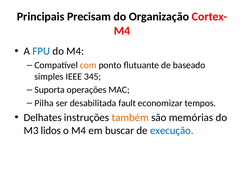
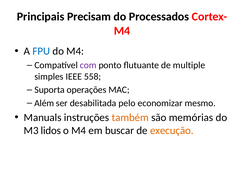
Organização: Organização -> Processados
com colour: orange -> purple
baseado: baseado -> multiple
345: 345 -> 558
Pilha: Pilha -> Além
fault: fault -> pelo
tempos: tempos -> mesmo
Delhates: Delhates -> Manuals
execução colour: blue -> orange
